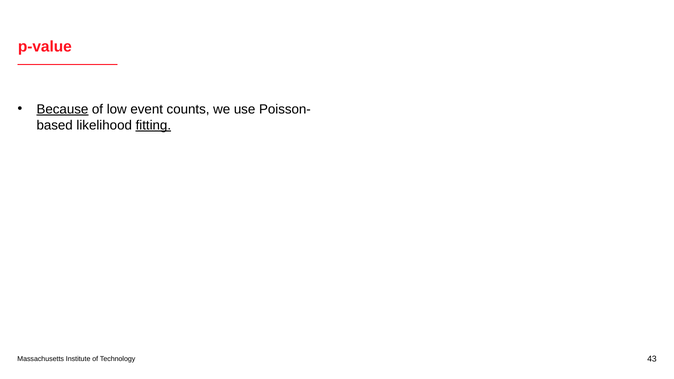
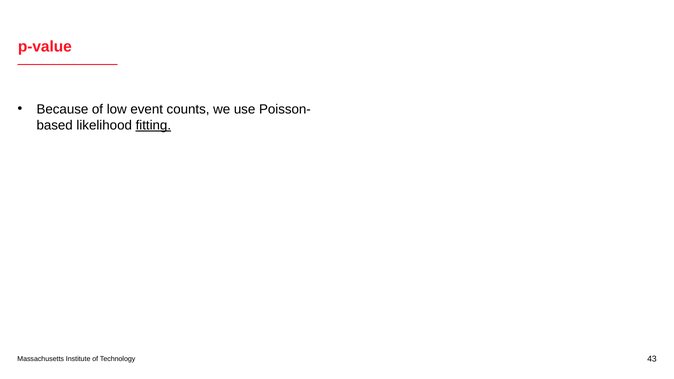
Because underline: present -> none
